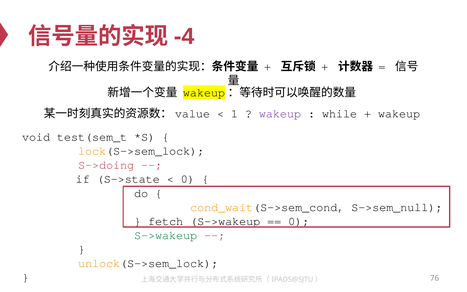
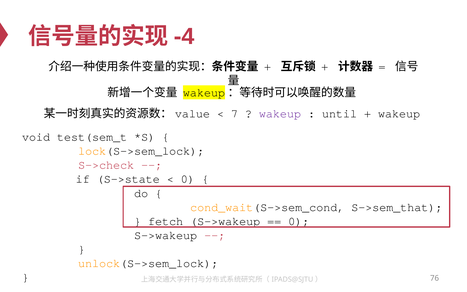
1: 1 -> 7
while: while -> until
S->doing: S->doing -> S->check
S->sem_null: S->sem_null -> S->sem_that
S->wakeup at (166, 235) colour: green -> black
